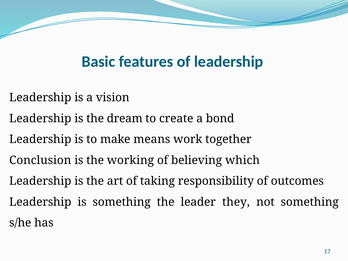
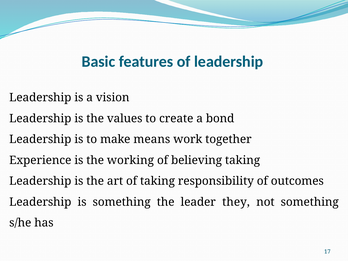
dream: dream -> values
Conclusion: Conclusion -> Experience
believing which: which -> taking
